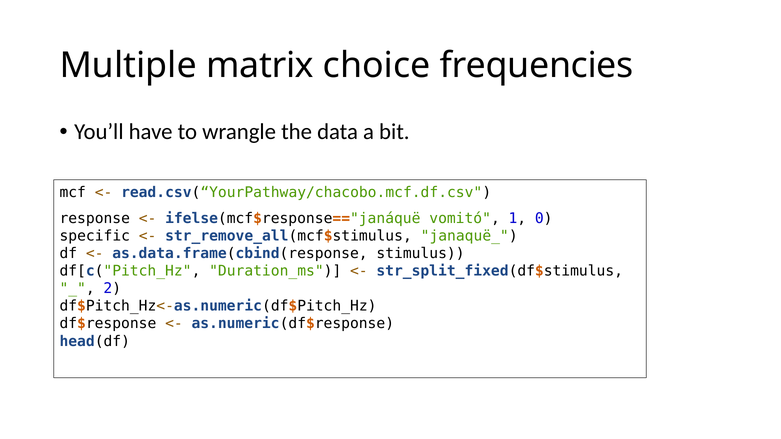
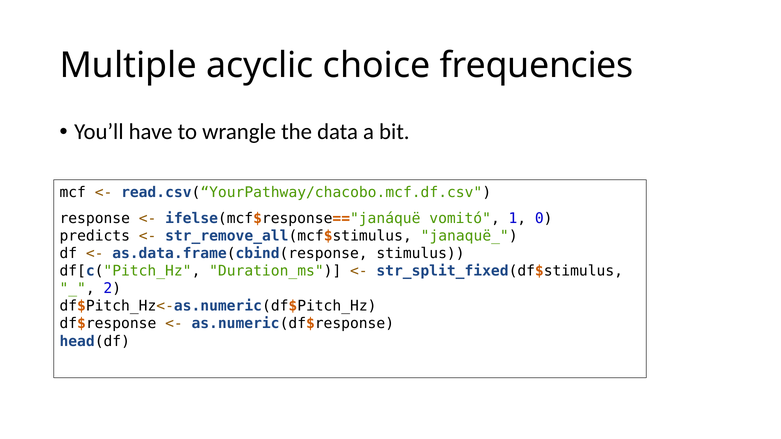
matrix: matrix -> acyclic
specific: specific -> predicts
